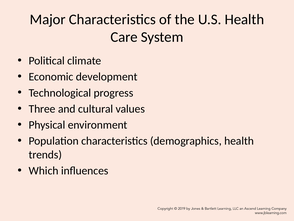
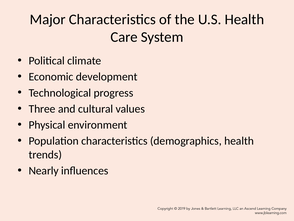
Which: Which -> Nearly
